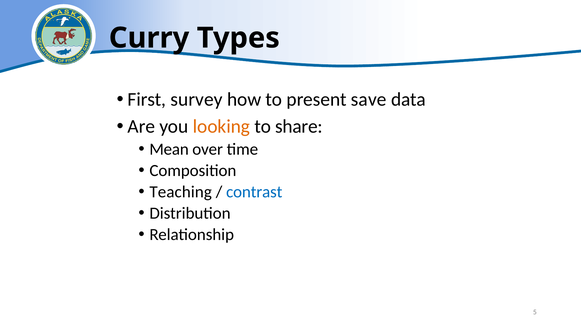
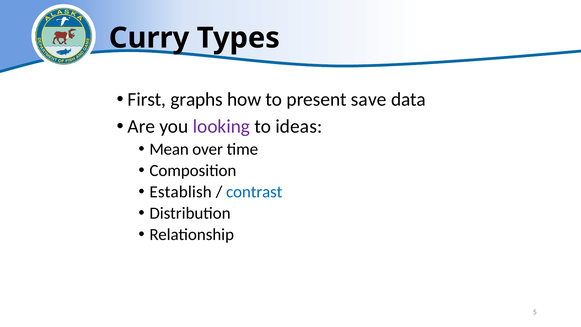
survey: survey -> graphs
looking colour: orange -> purple
share: share -> ideas
Teaching: Teaching -> Establish
